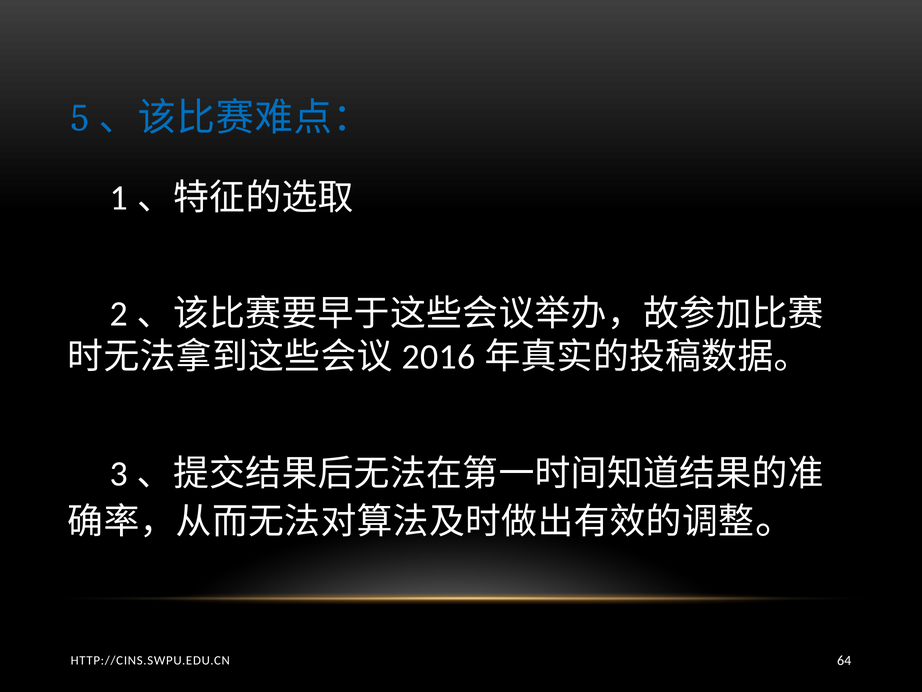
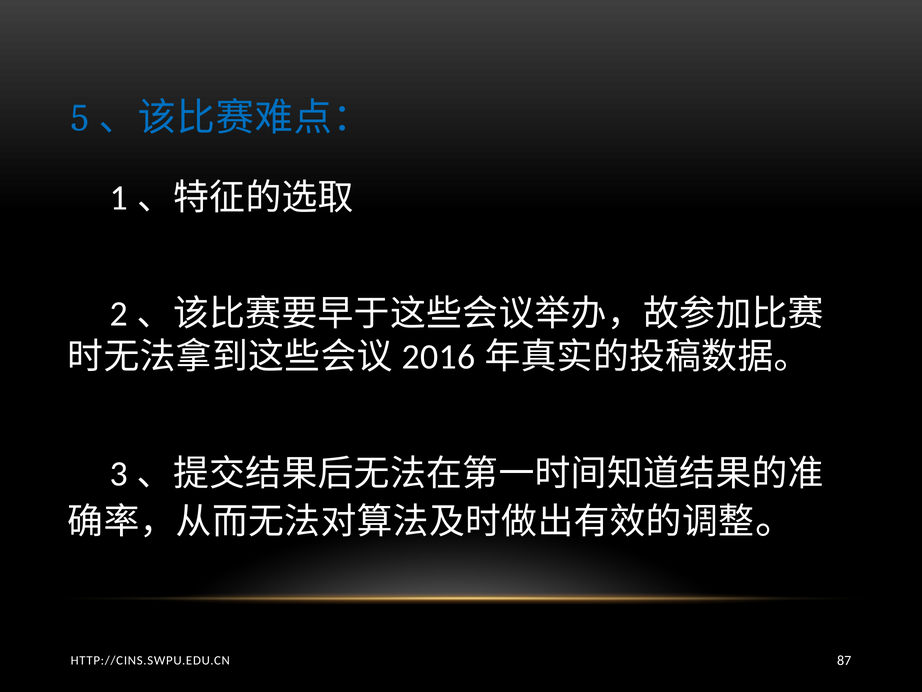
64: 64 -> 87
